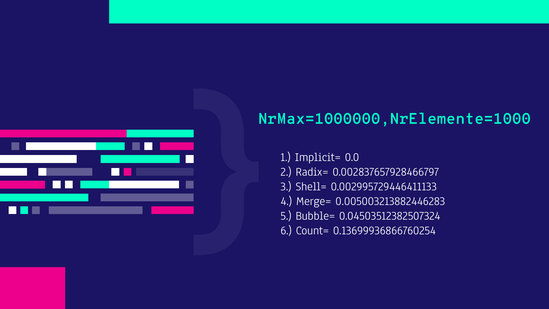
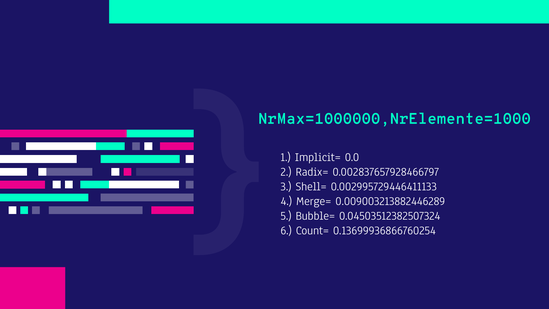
0.005003213882446283: 0.005003213882446283 -> 0.009003213882446289
